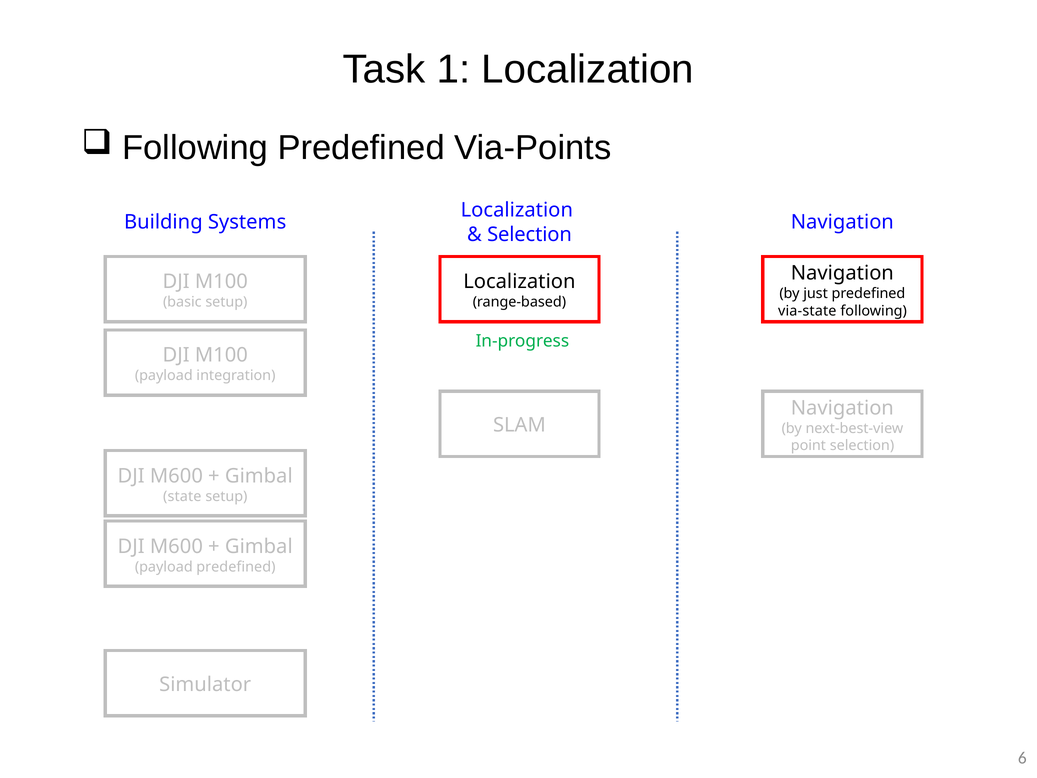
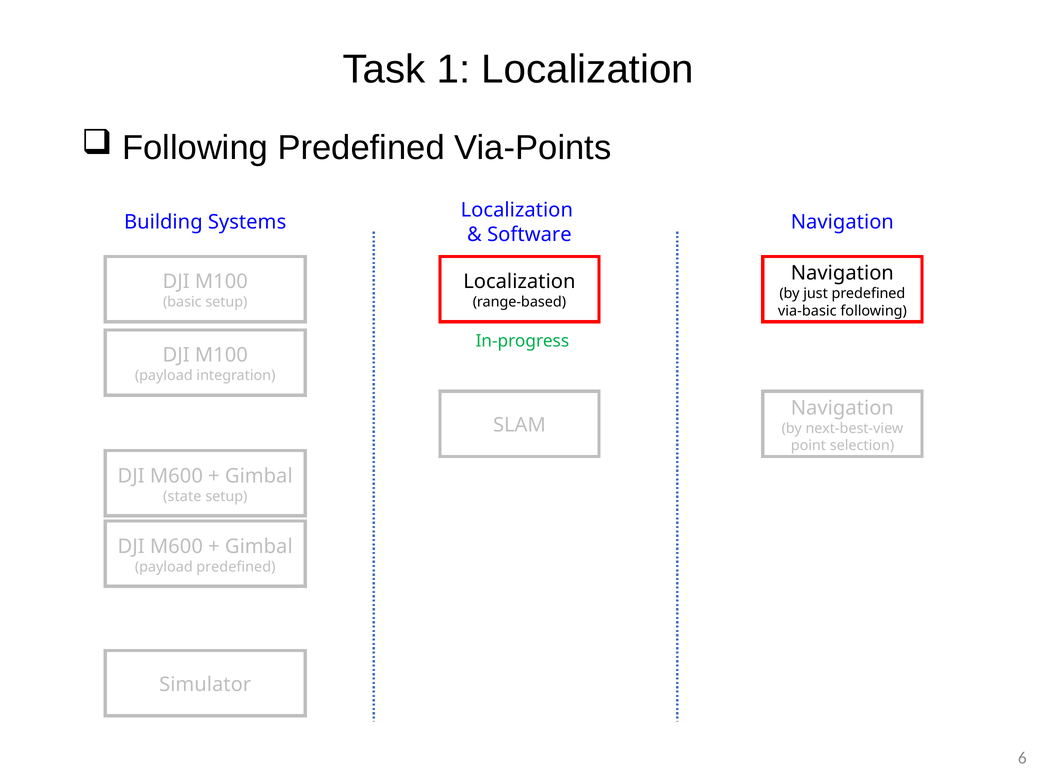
Selection at (530, 234): Selection -> Software
via-state: via-state -> via-basic
